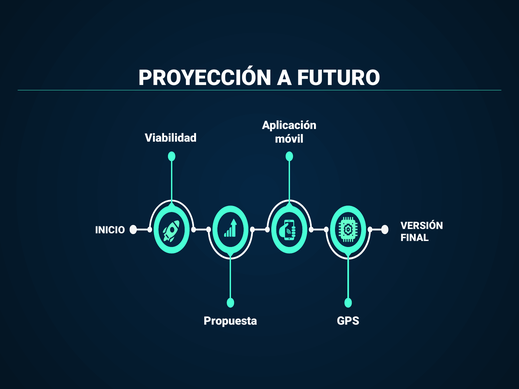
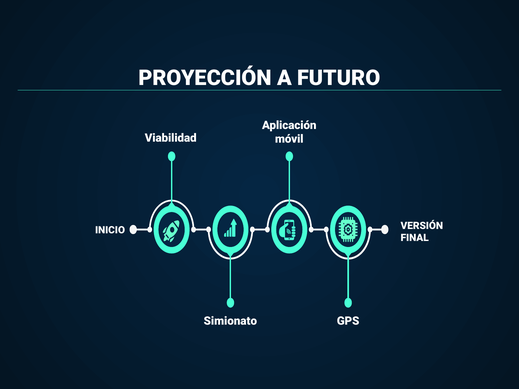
Propuesta: Propuesta -> Simionato
